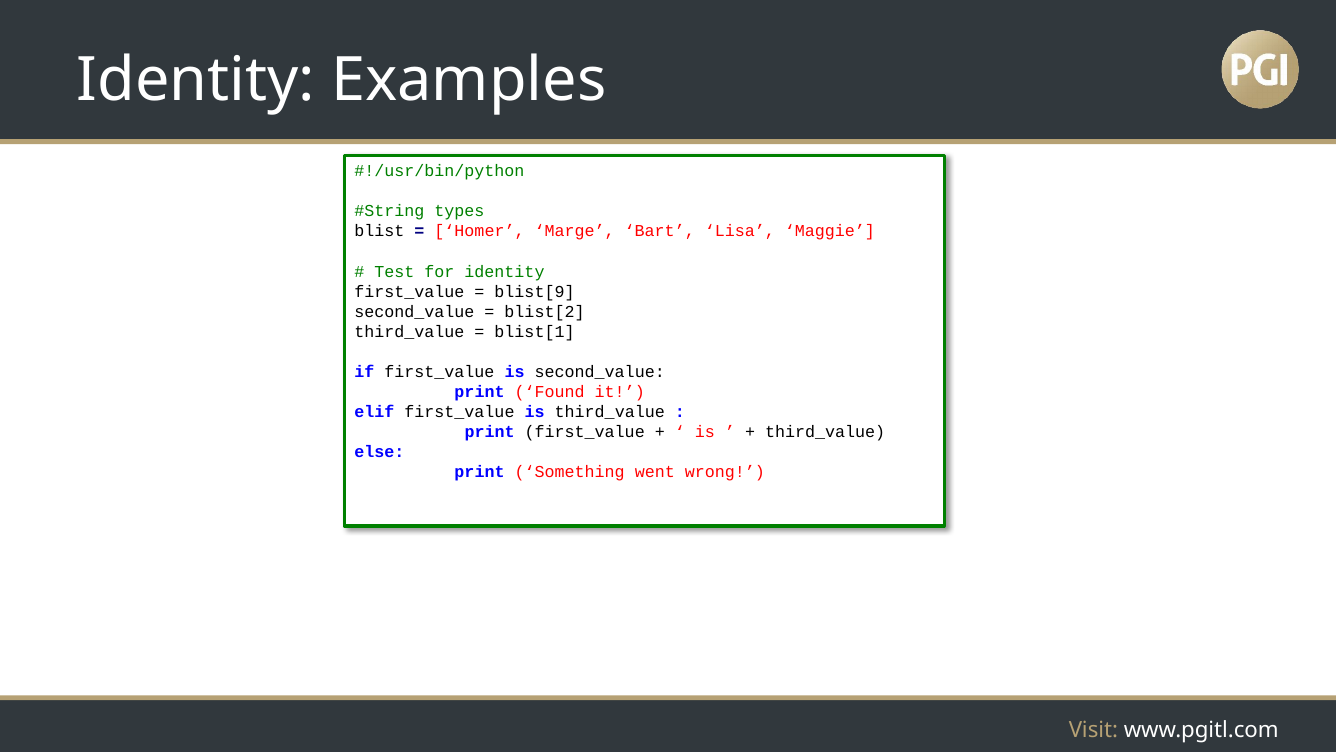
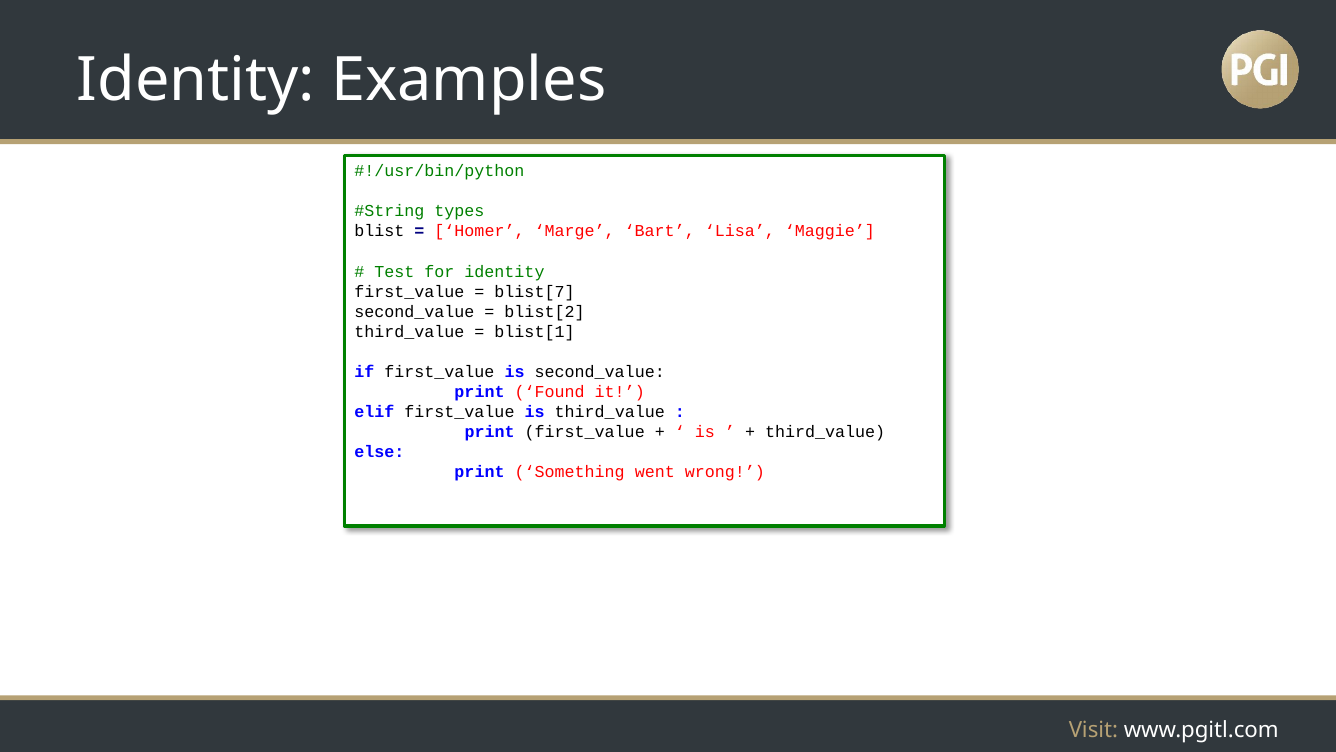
blist[9: blist[9 -> blist[7
